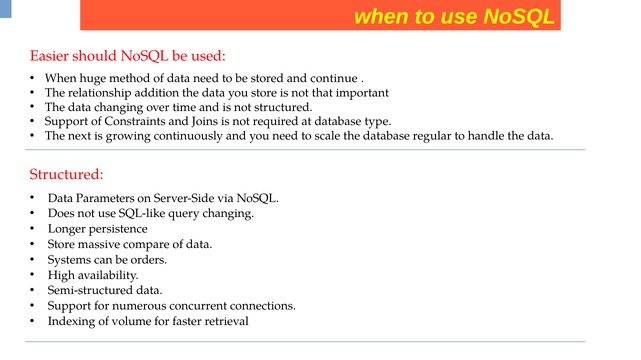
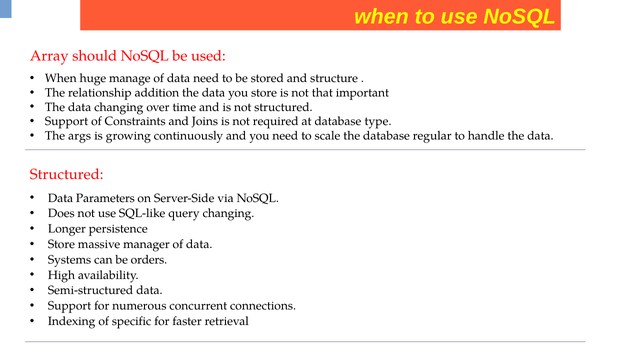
Easier: Easier -> Array
method: method -> manage
continue: continue -> structure
next: next -> args
compare: compare -> manager
volume: volume -> specific
